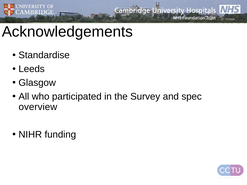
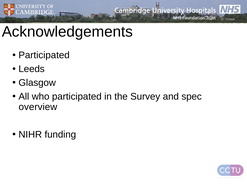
Standardise at (44, 55): Standardise -> Participated
